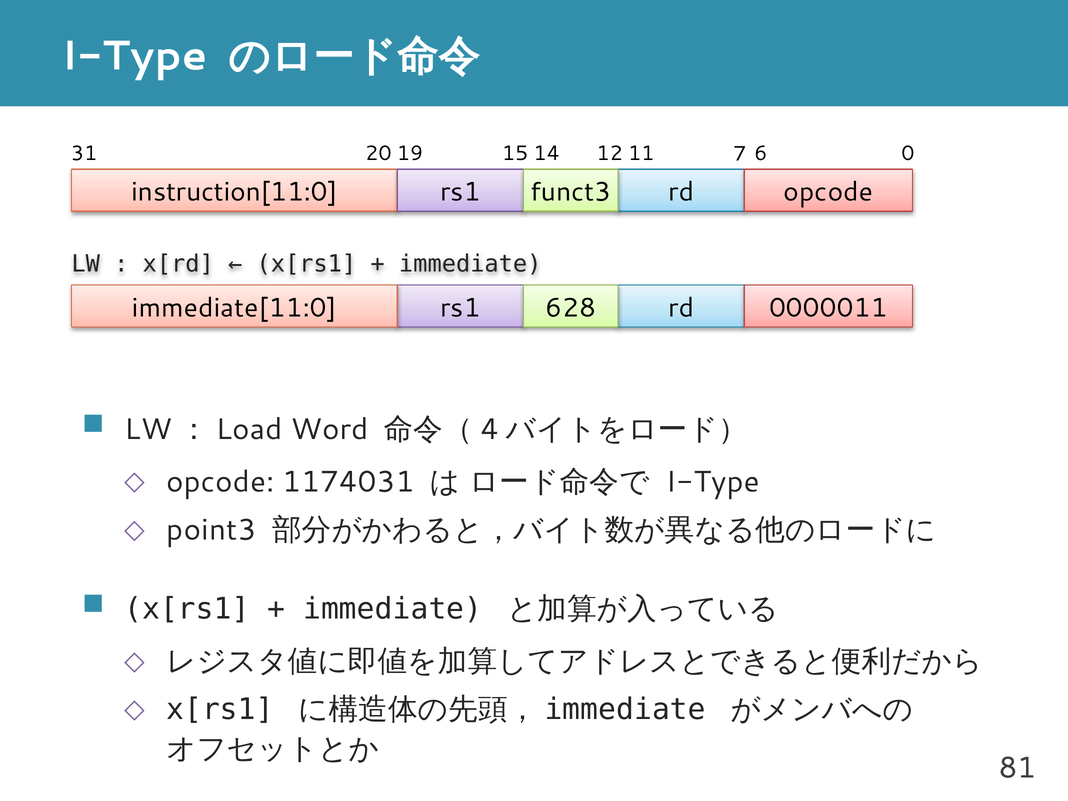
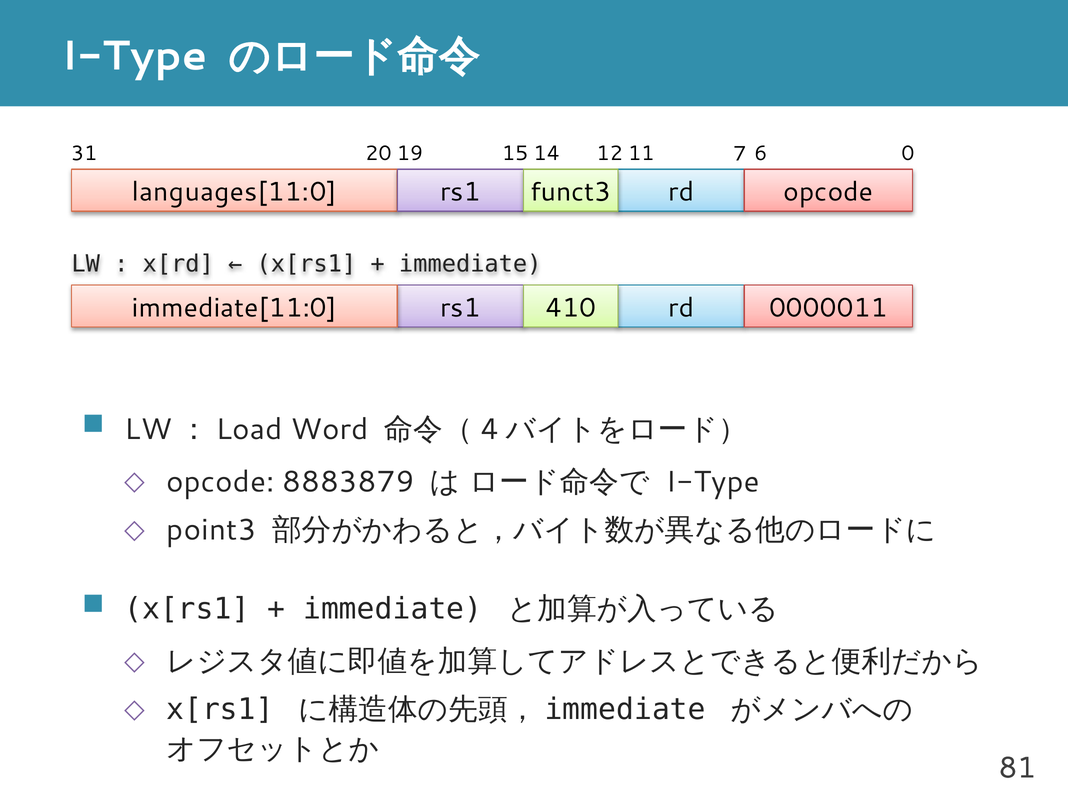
instruction[11:0: instruction[11:0 -> languages[11:0
628: 628 -> 410
1174031: 1174031 -> 8883879
